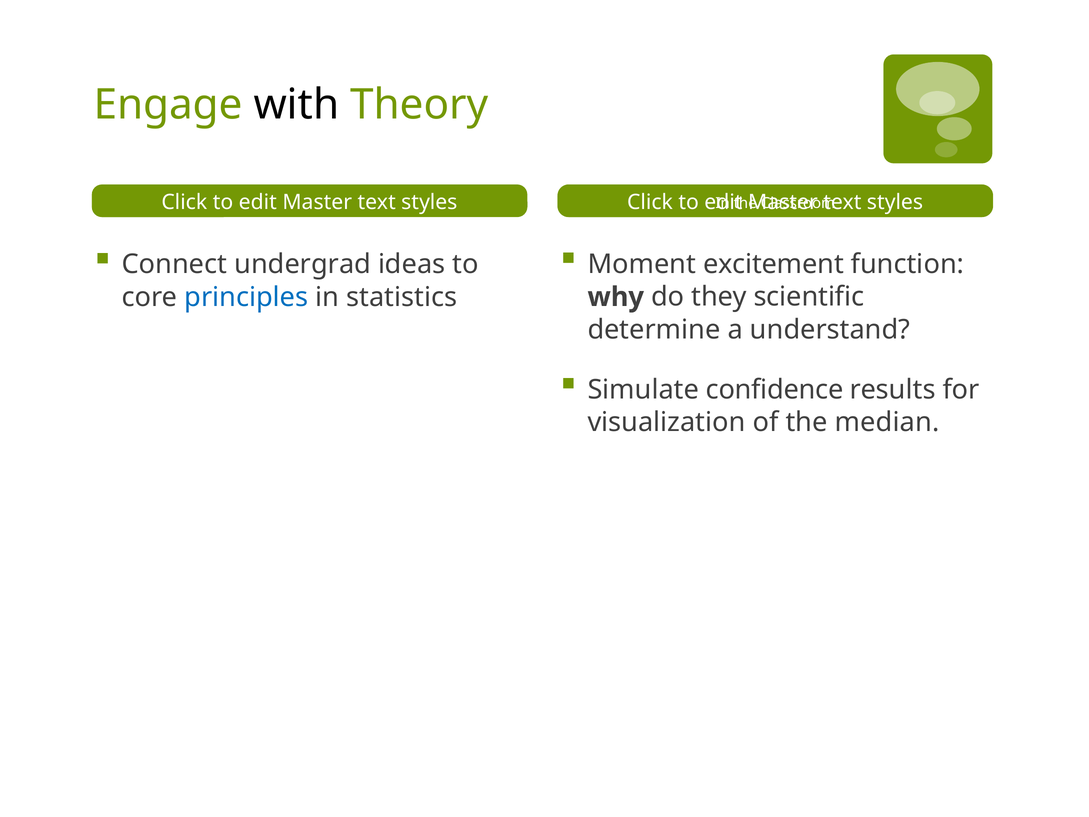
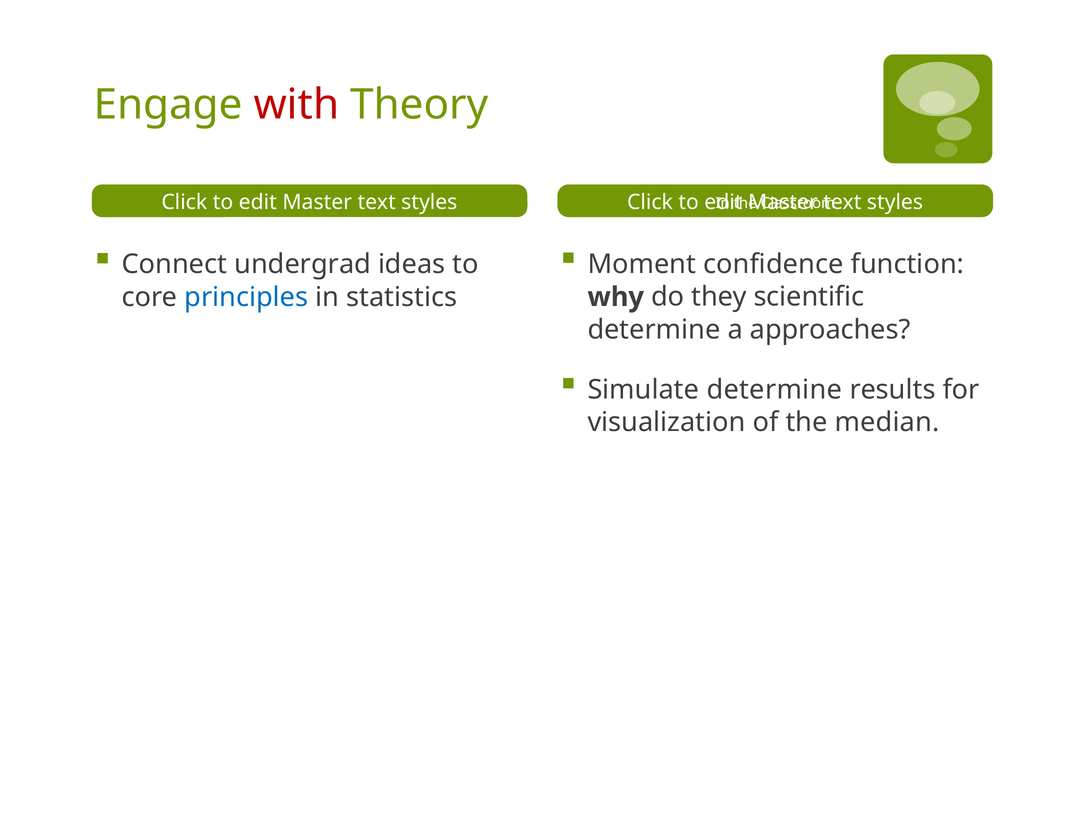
with colour: black -> red
excitement: excitement -> confidence
understand: understand -> approaches
Simulate confidence: confidence -> determine
